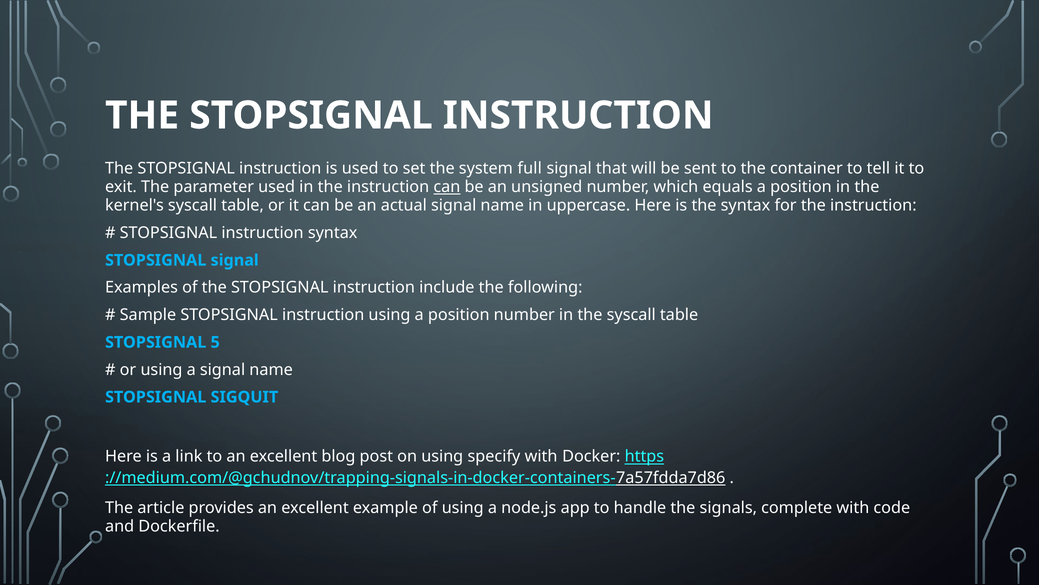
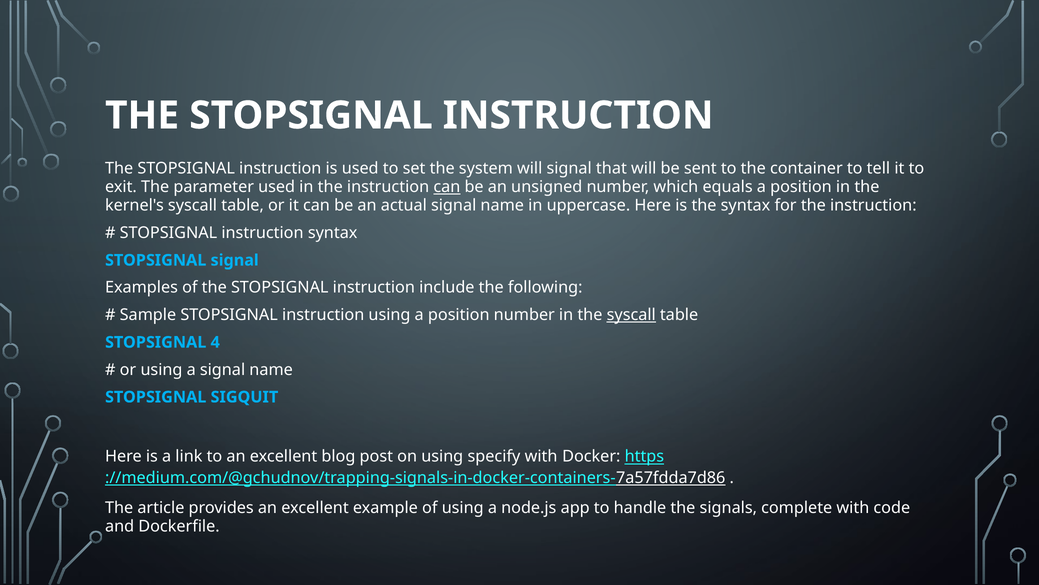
system full: full -> will
syscall at (631, 315) underline: none -> present
5: 5 -> 4
